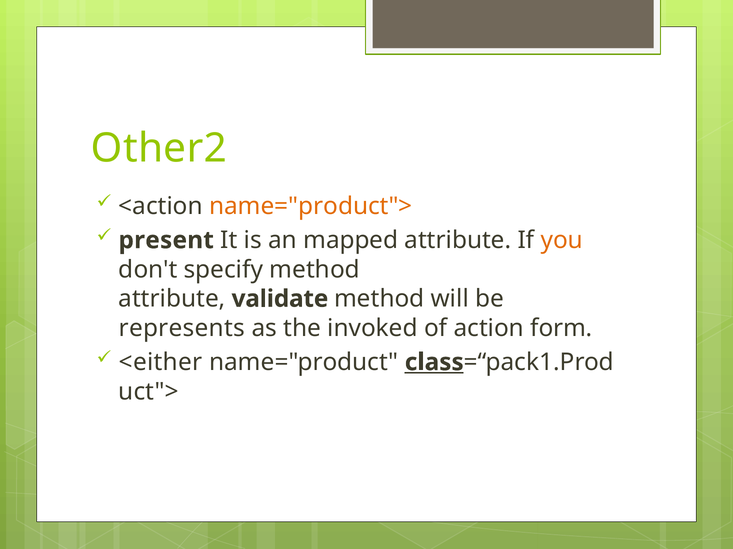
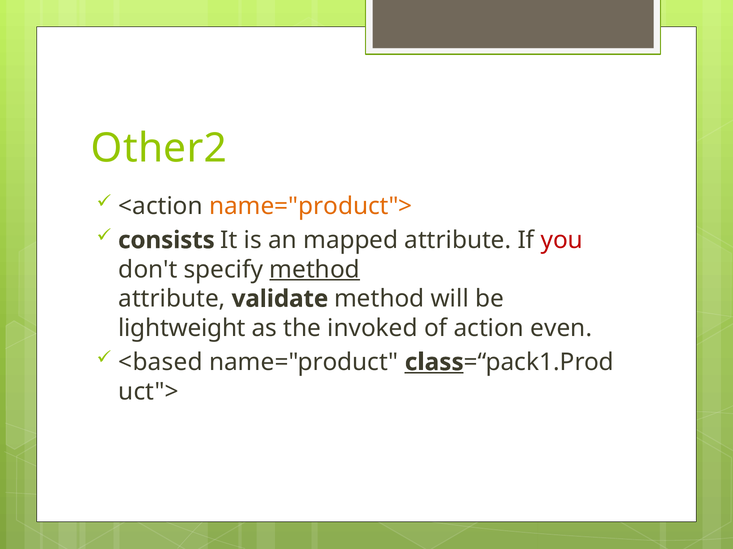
present: present -> consists
you colour: orange -> red
method at (315, 270) underline: none -> present
represents: represents -> lightweight
form: form -> even
<either: <either -> <based
